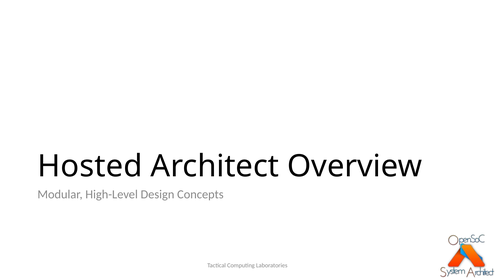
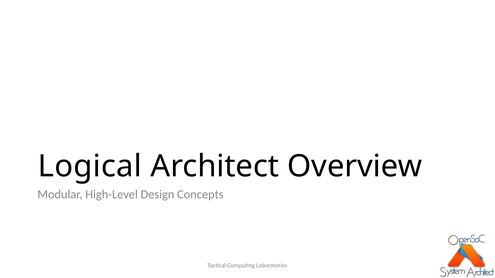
Hosted: Hosted -> Logical
